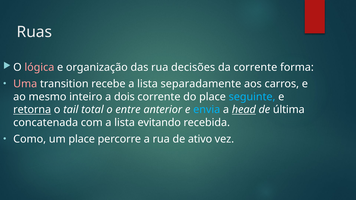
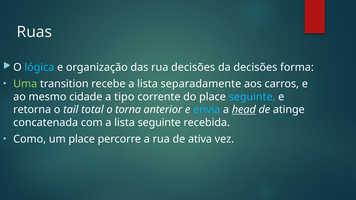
lógica colour: pink -> light blue
da corrente: corrente -> decisões
Uma colour: pink -> light green
inteiro: inteiro -> cidade
dois: dois -> tipo
retorna underline: present -> none
entre: entre -> torna
última: última -> atinge
lista evitando: evitando -> seguinte
ativo: ativo -> ativa
